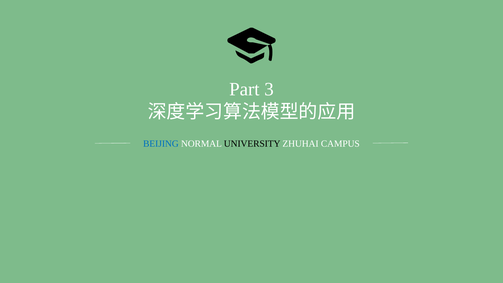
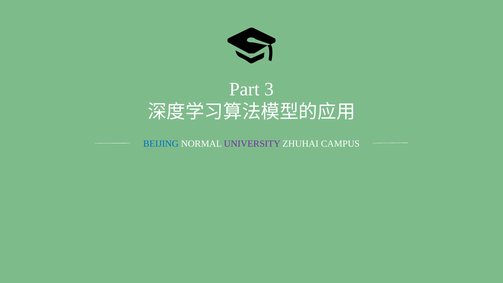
UNIVERSITY colour: black -> purple
